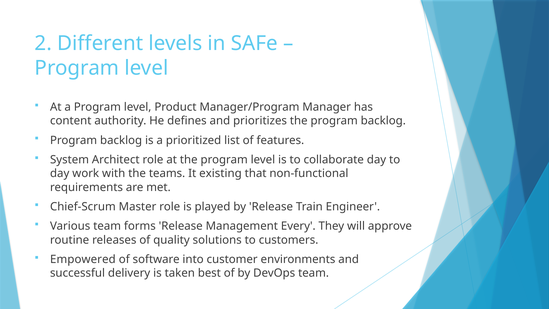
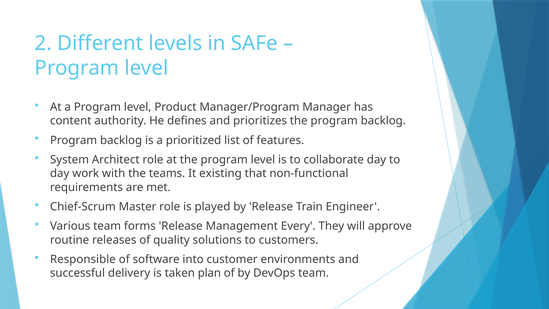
Empowered: Empowered -> Responsible
best: best -> plan
